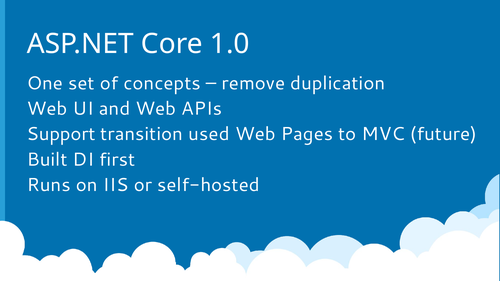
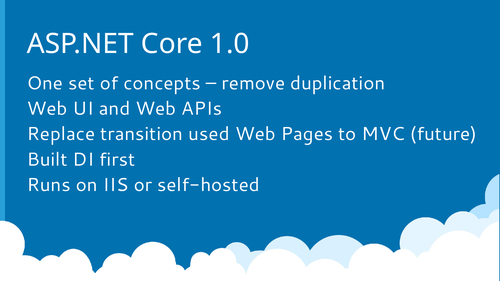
Support: Support -> Replace
